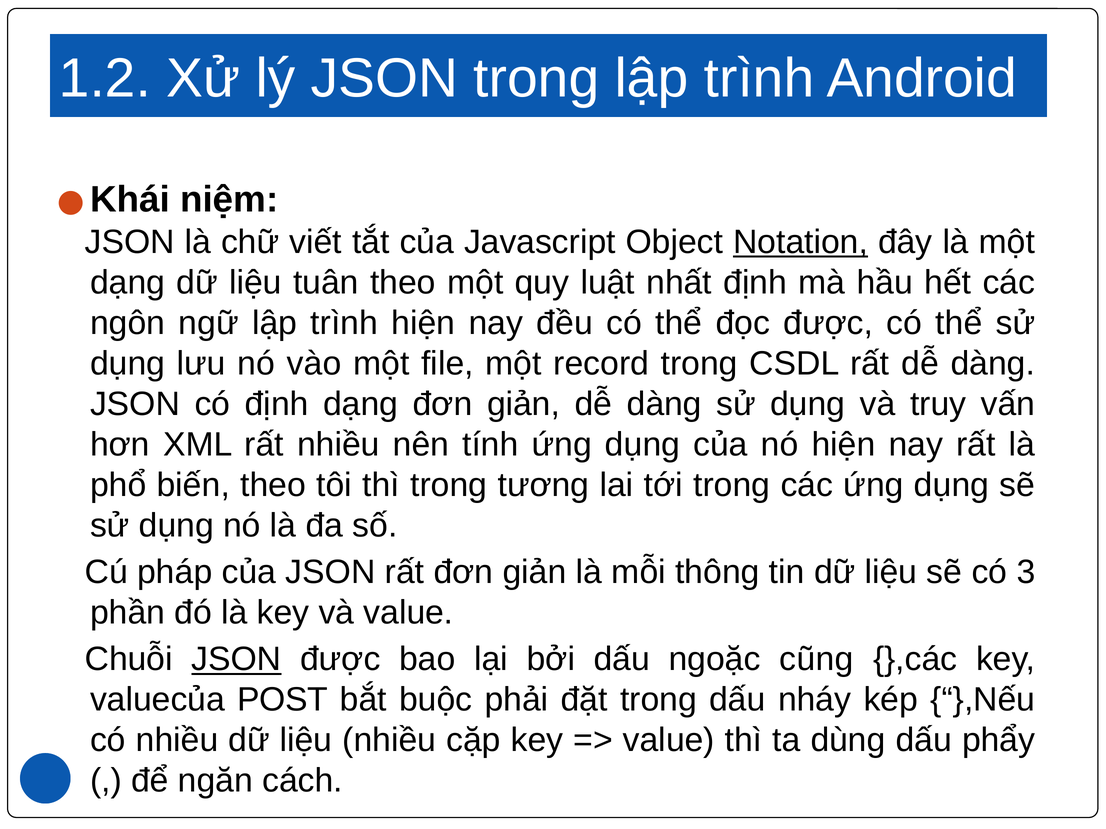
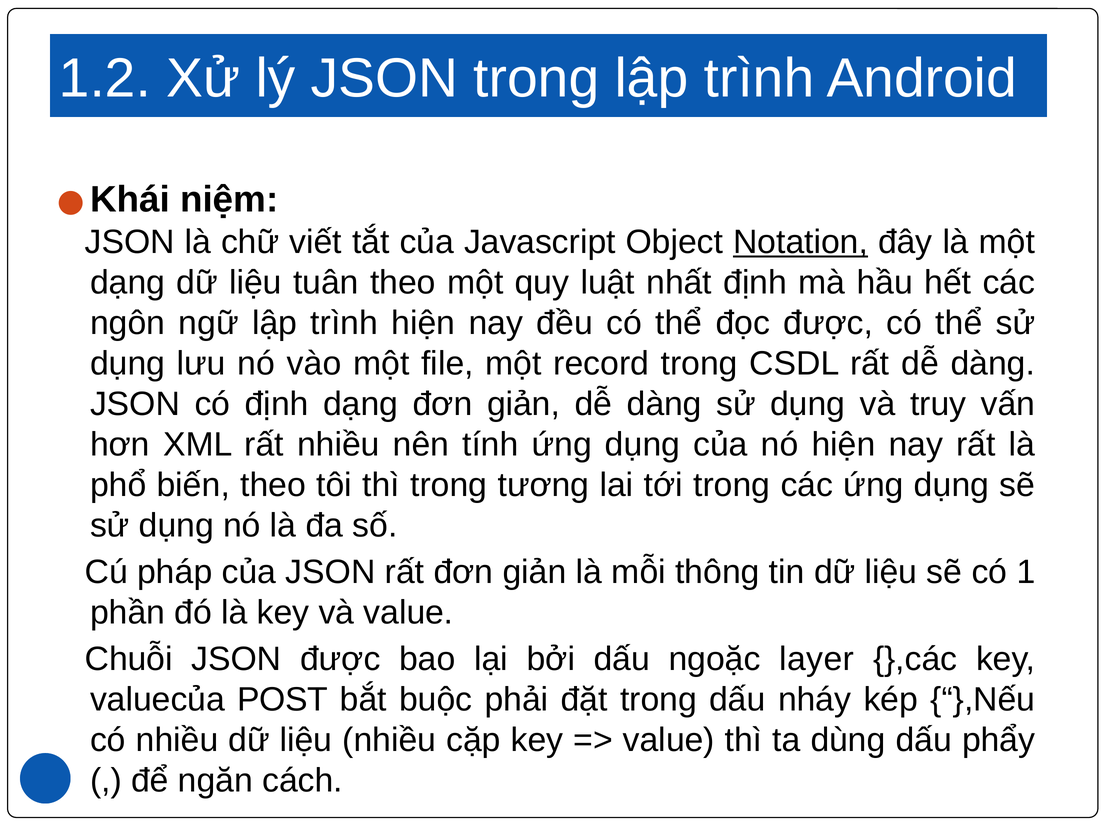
3: 3 -> 1
JSON at (236, 660) underline: present -> none
cũng: cũng -> layer
